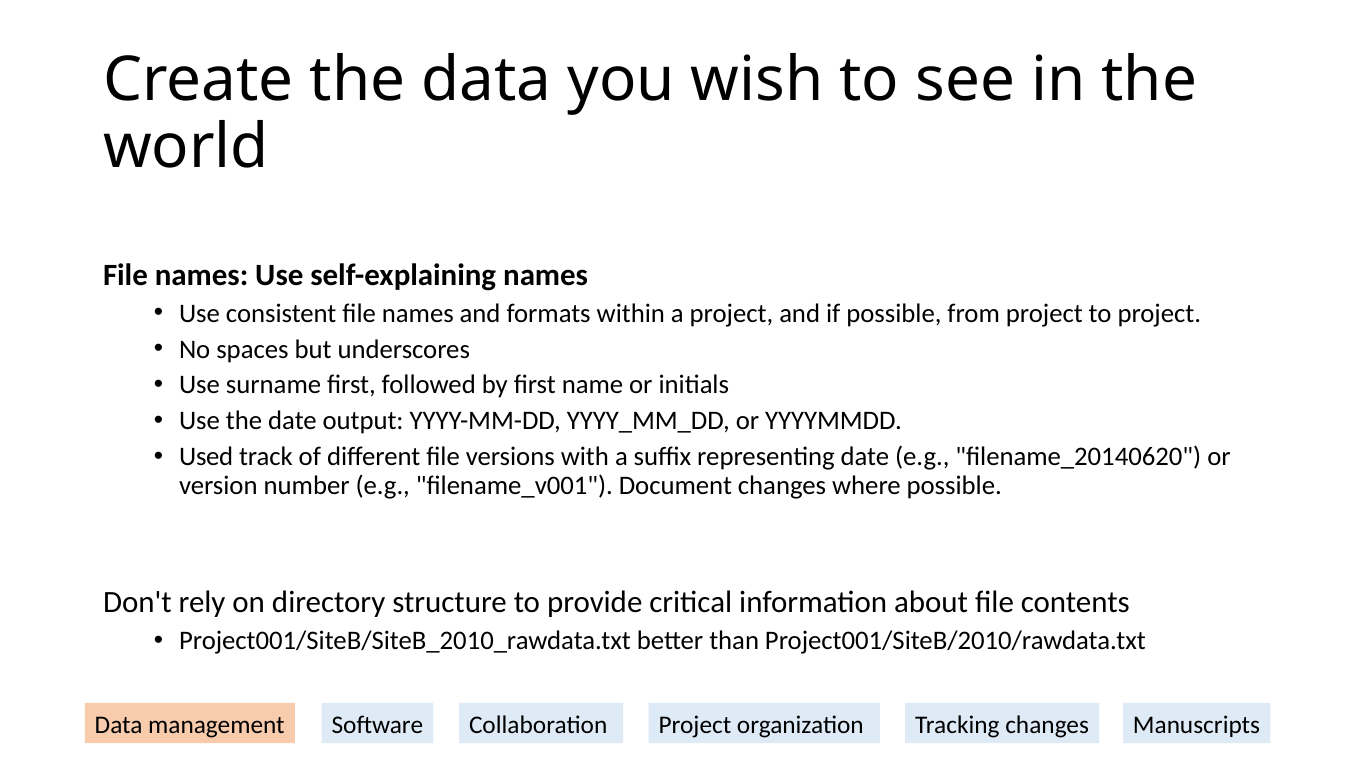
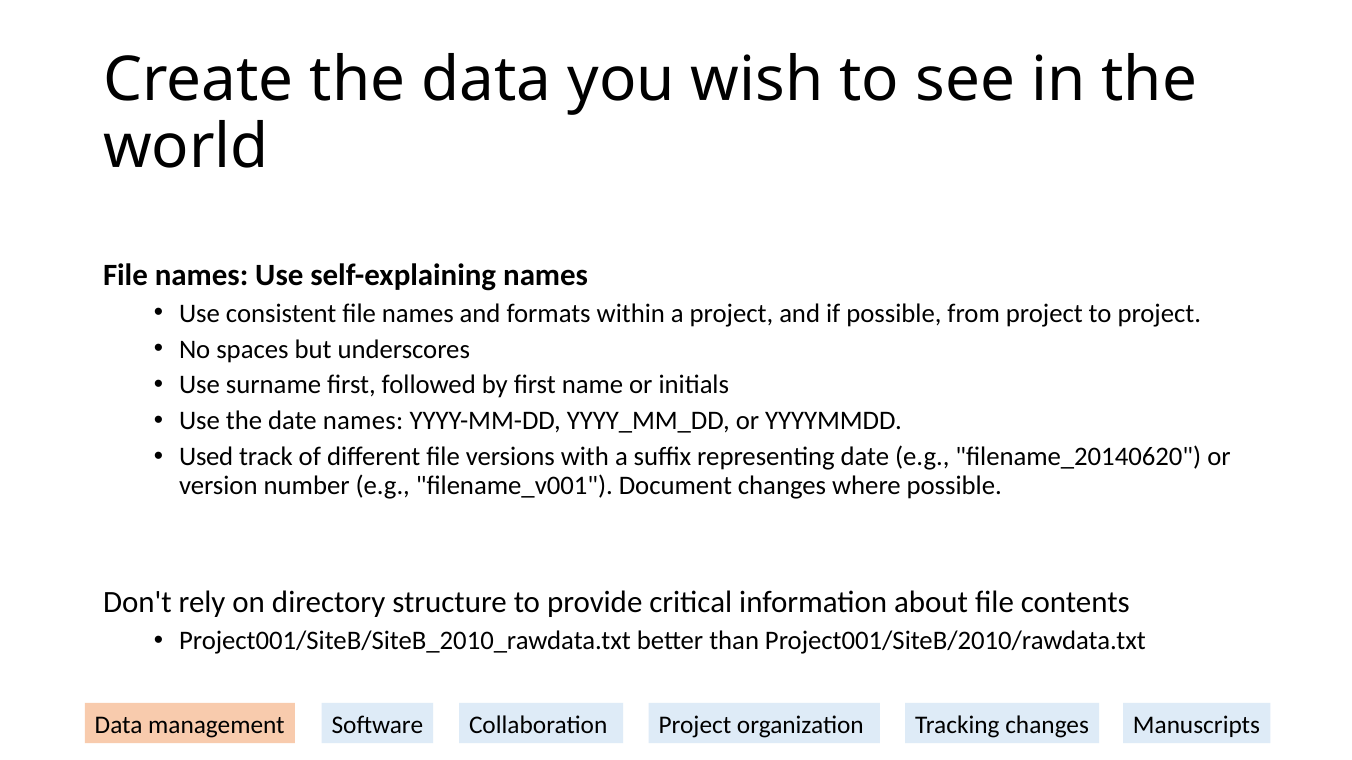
date output: output -> names
